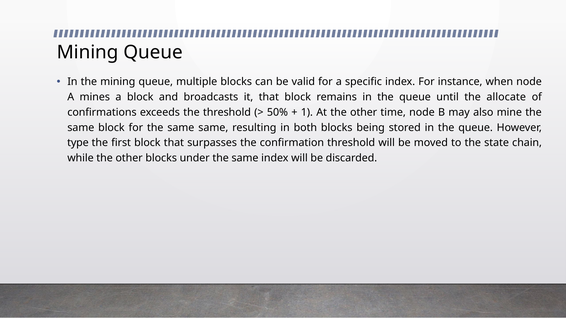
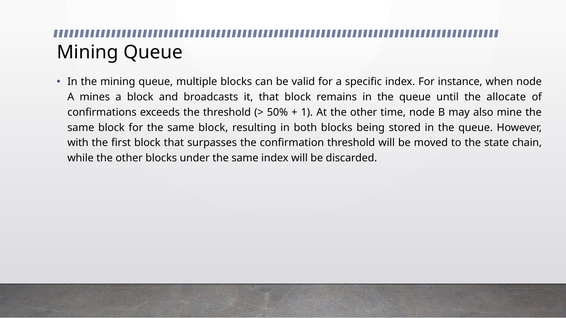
for the same same: same -> block
type: type -> with
